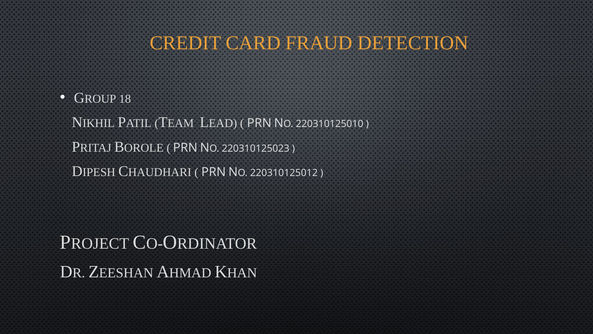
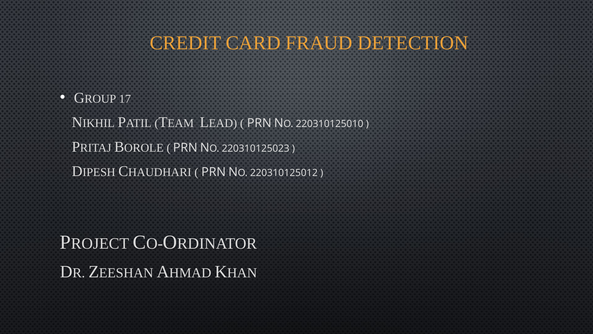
18: 18 -> 17
